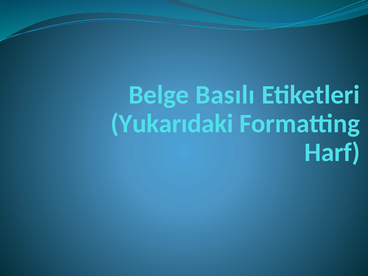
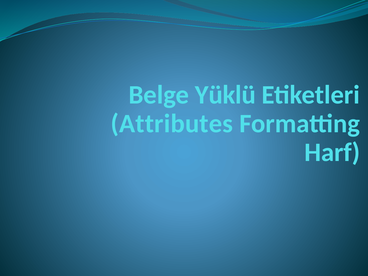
Basılı: Basılı -> Yüklü
Yukarıdaki: Yukarıdaki -> Attributes
